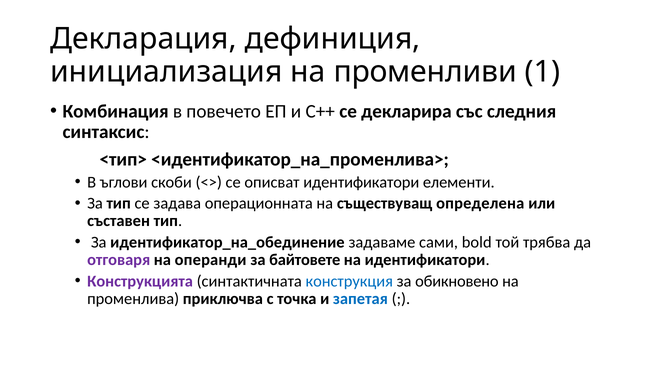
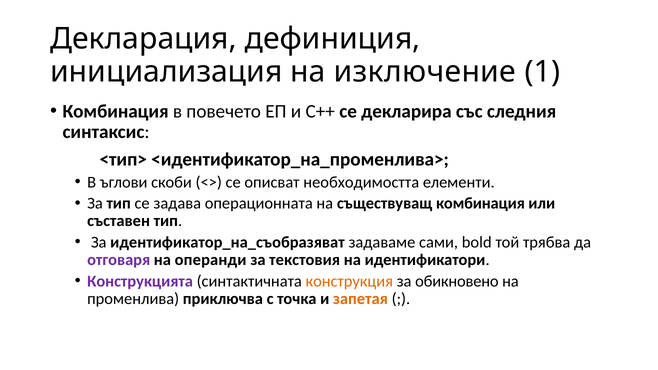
променливи: променливи -> изключение
описват идентификатори: идентификатори -> необходимостта
съществуващ определена: определена -> комбинация
идентификатор_на_обединение: идентификатор_на_обединение -> идентификатор_на_съобразяват
байтовете: байтовете -> текстовия
конструкция colour: blue -> orange
запетая colour: blue -> orange
